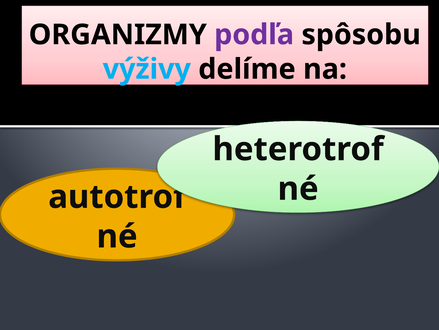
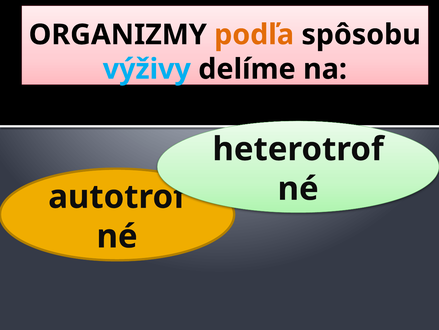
podľa colour: purple -> orange
